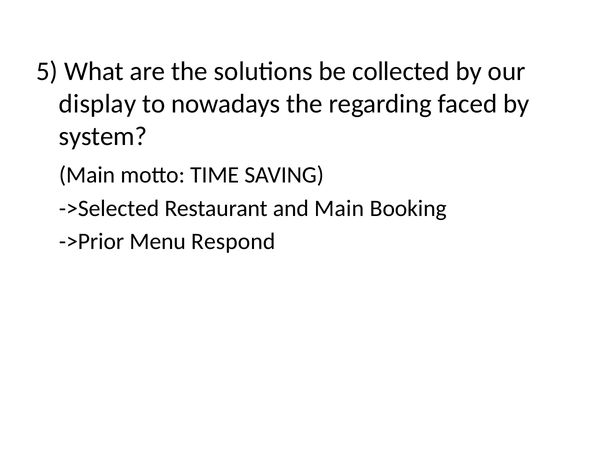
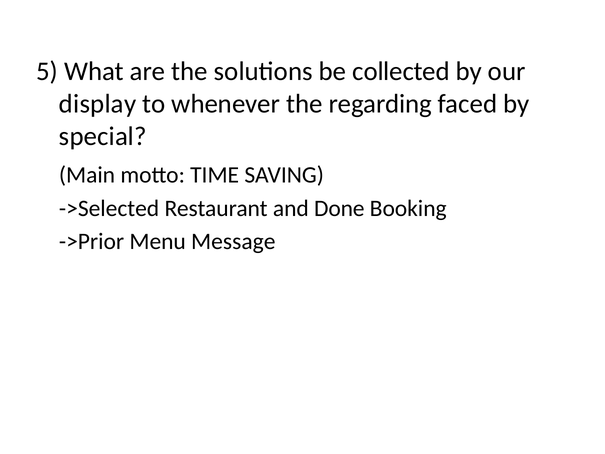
nowadays: nowadays -> whenever
system: system -> special
and Main: Main -> Done
Respond: Respond -> Message
